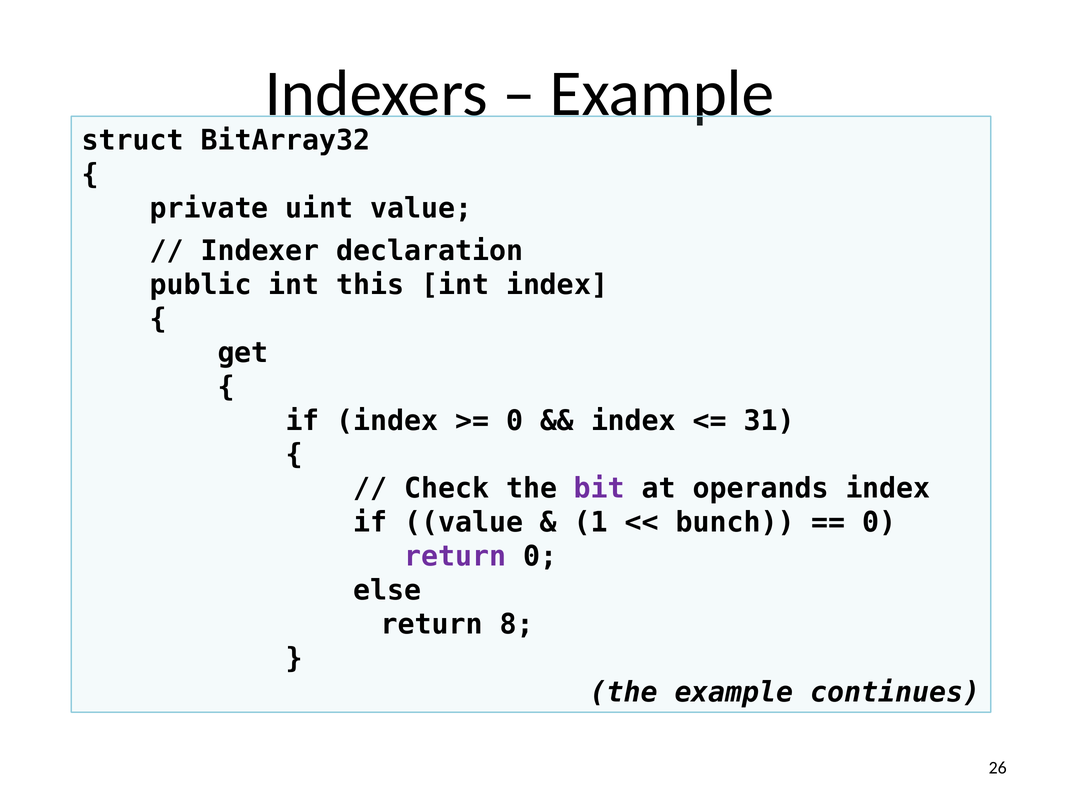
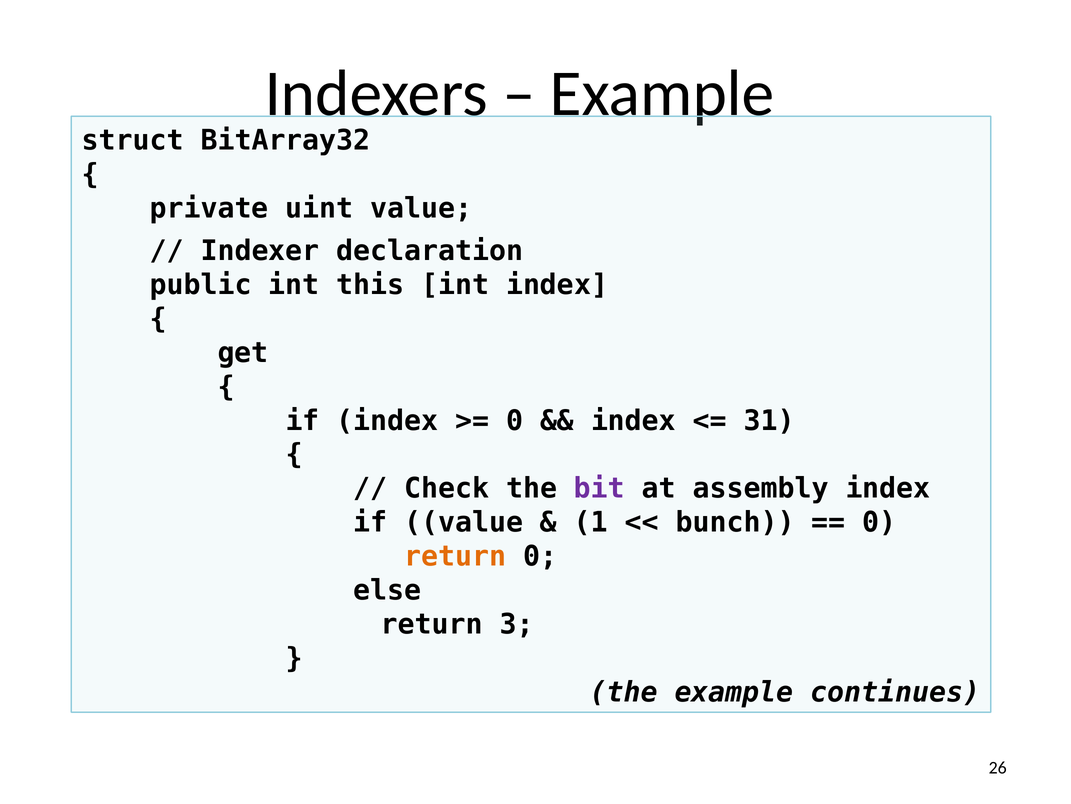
operands: operands -> assembly
return at (455, 556) colour: purple -> orange
8: 8 -> 3
